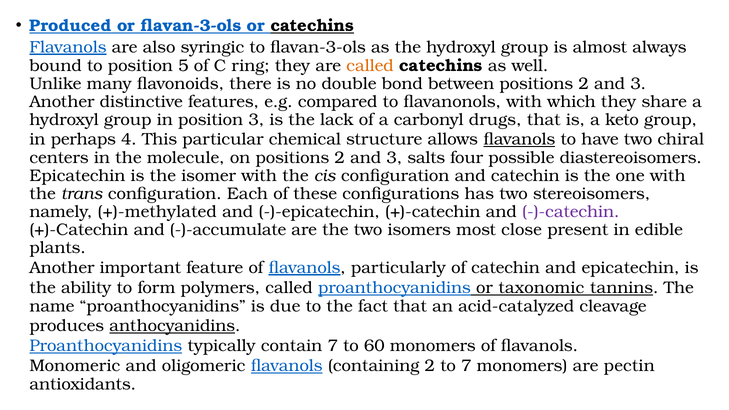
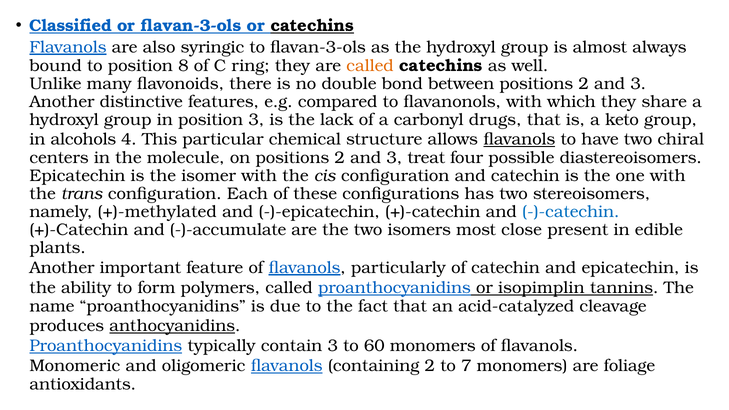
Produced: Produced -> Classified
5: 5 -> 8
perhaps: perhaps -> alcohols
salts: salts -> treat
-)-catechin colour: purple -> blue
taxonomic: taxonomic -> isopimplin
contain 7: 7 -> 3
pectin: pectin -> foliage
